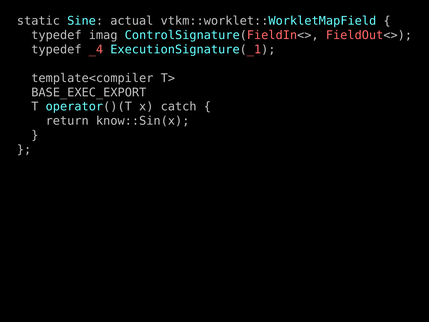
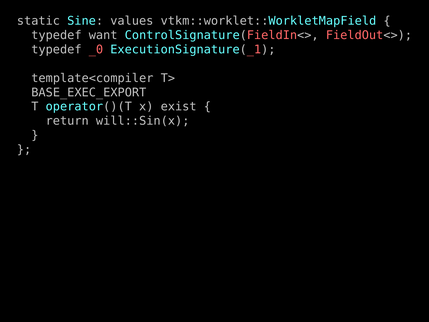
actual: actual -> values
imag: imag -> want
_4: _4 -> _0
catch: catch -> exist
know::Sin(x: know::Sin(x -> will::Sin(x
